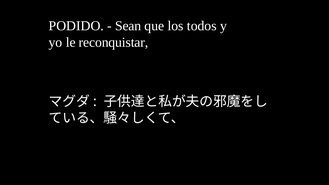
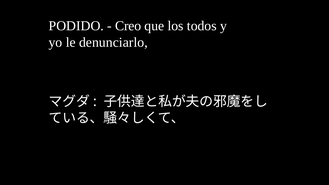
Sean: Sean -> Creo
reconquistar: reconquistar -> denunciarlo
